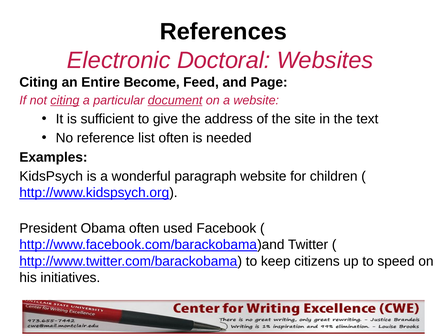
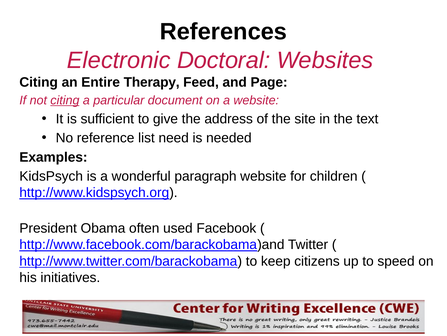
Become: Become -> Therapy
document underline: present -> none
list often: often -> need
